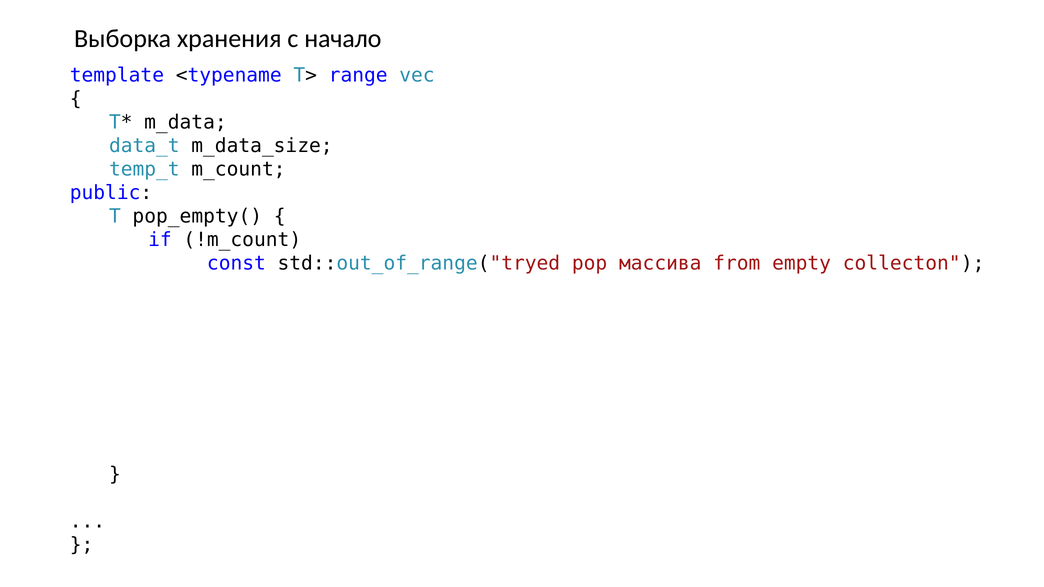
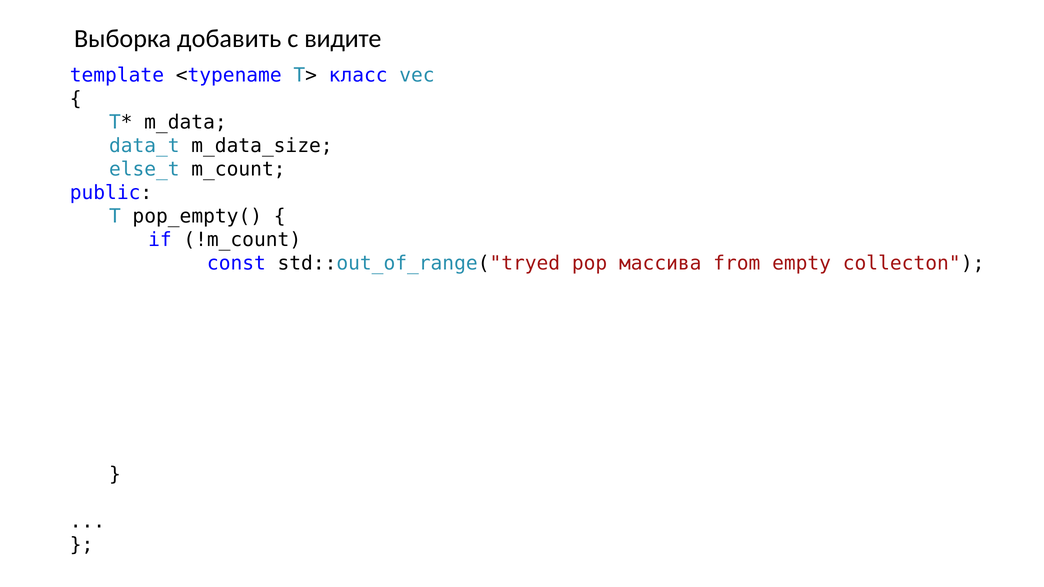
хранения: хранения -> добавить
начало: начало -> видите
range: range -> класс
temp_t: temp_t -> else_t
